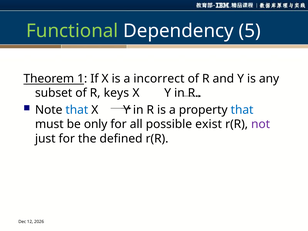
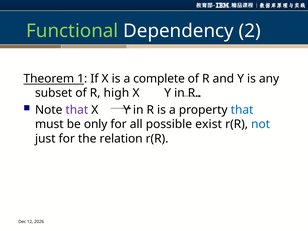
5: 5 -> 2
incorrect: incorrect -> complete
keys: keys -> high
that at (77, 110) colour: blue -> purple
not colour: purple -> blue
defined: defined -> relation
